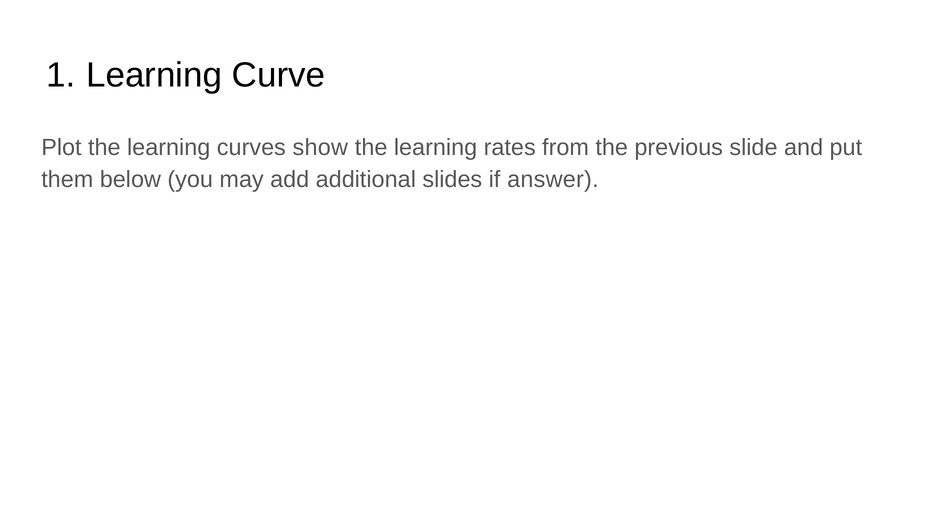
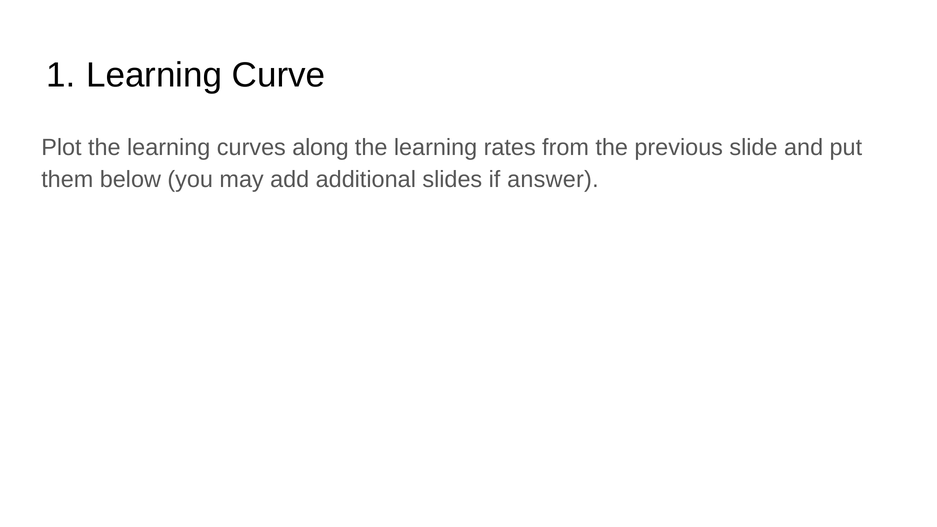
show: show -> along
